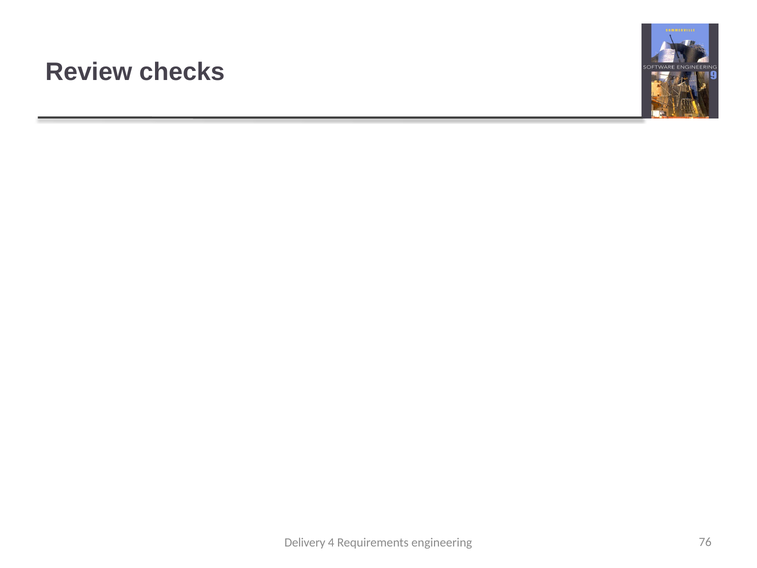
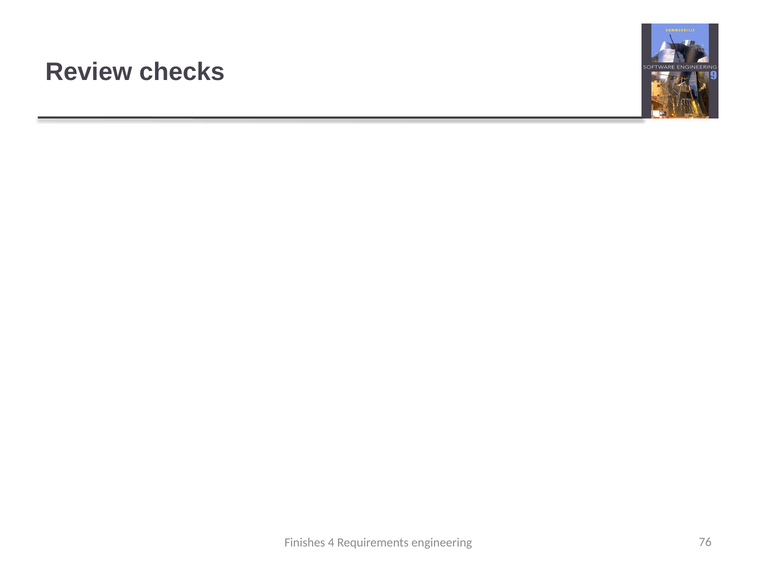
Delivery: Delivery -> Finishes
